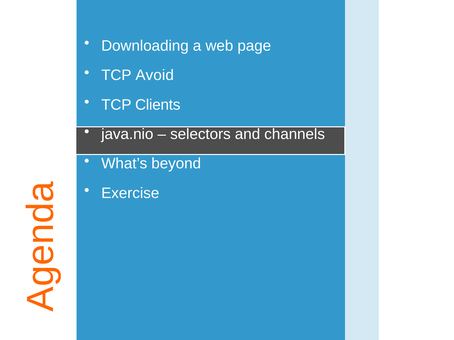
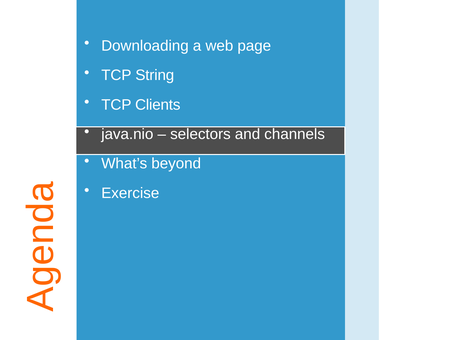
Avoid: Avoid -> String
